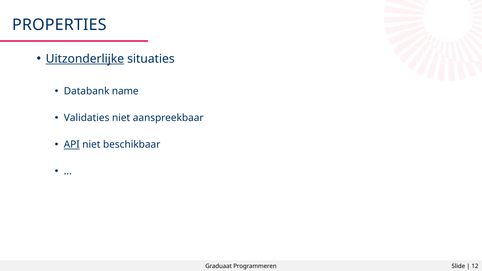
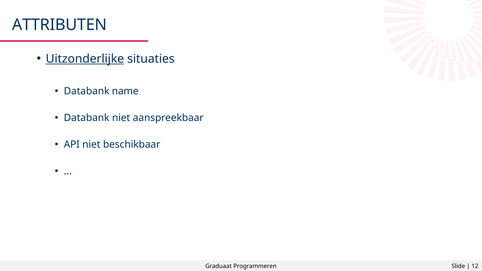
PROPERTIES: PROPERTIES -> ATTRIBUTEN
Validaties at (87, 118): Validaties -> Databank
API underline: present -> none
